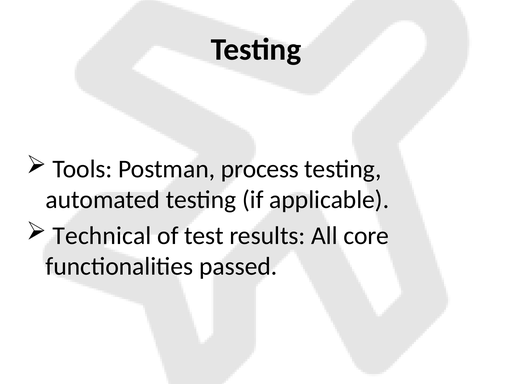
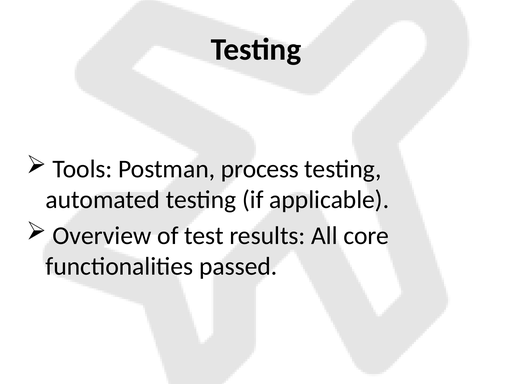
Technical: Technical -> Overview
